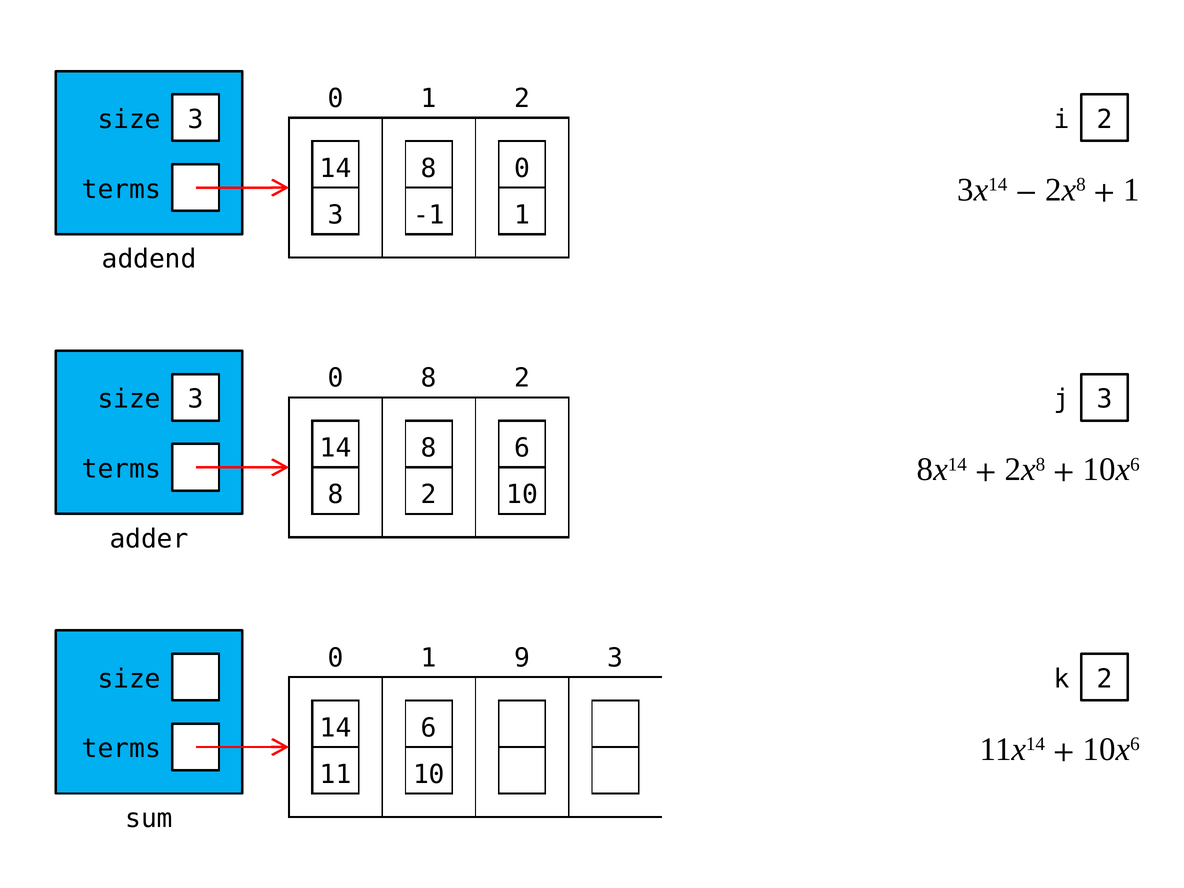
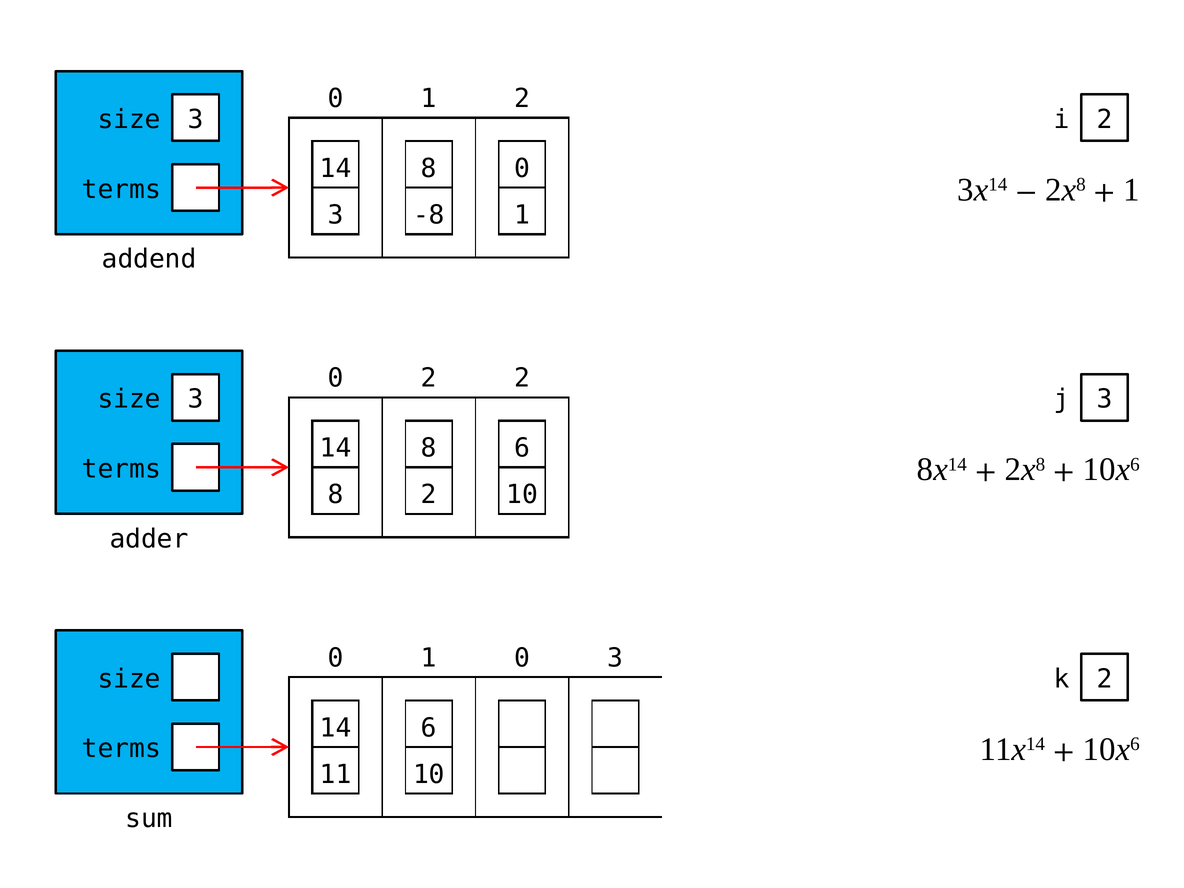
-1: -1 -> -8
0 8: 8 -> 2
1 9: 9 -> 0
